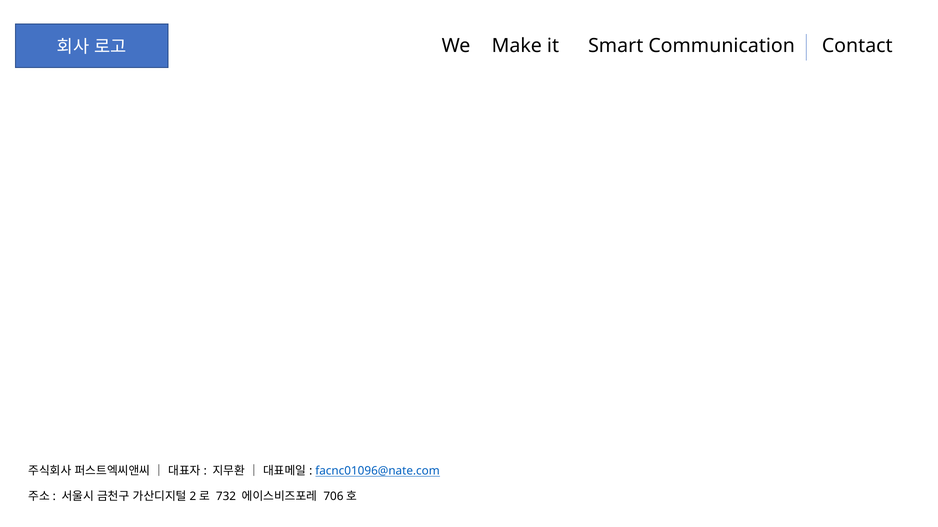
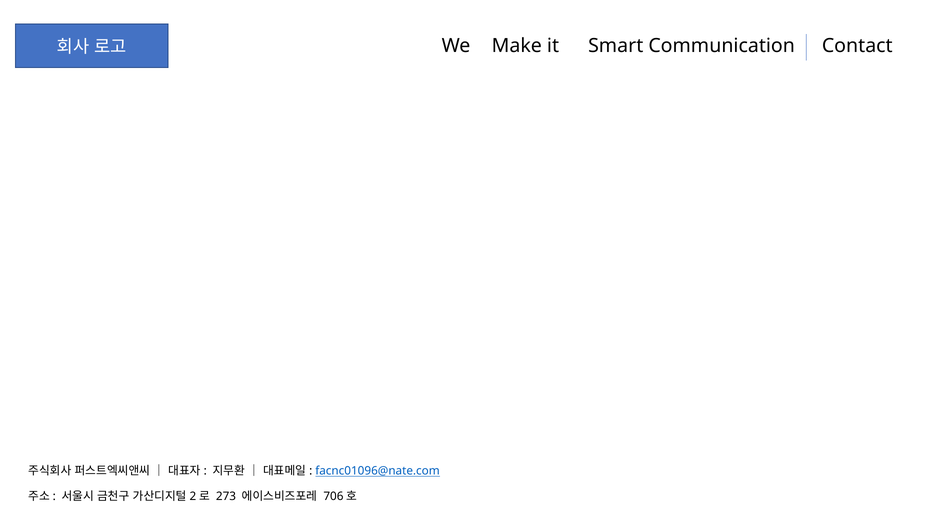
732: 732 -> 273
